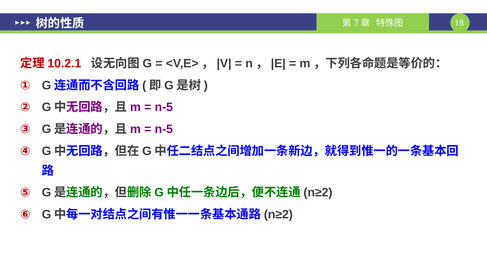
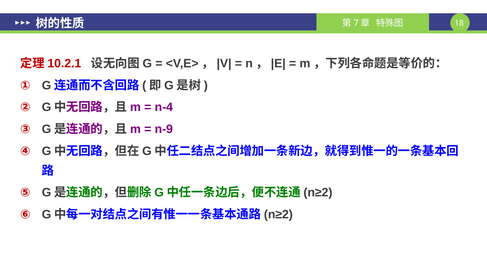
n-5 at (164, 107): n-5 -> n-4
n-5 at (164, 129): n-5 -> n-9
